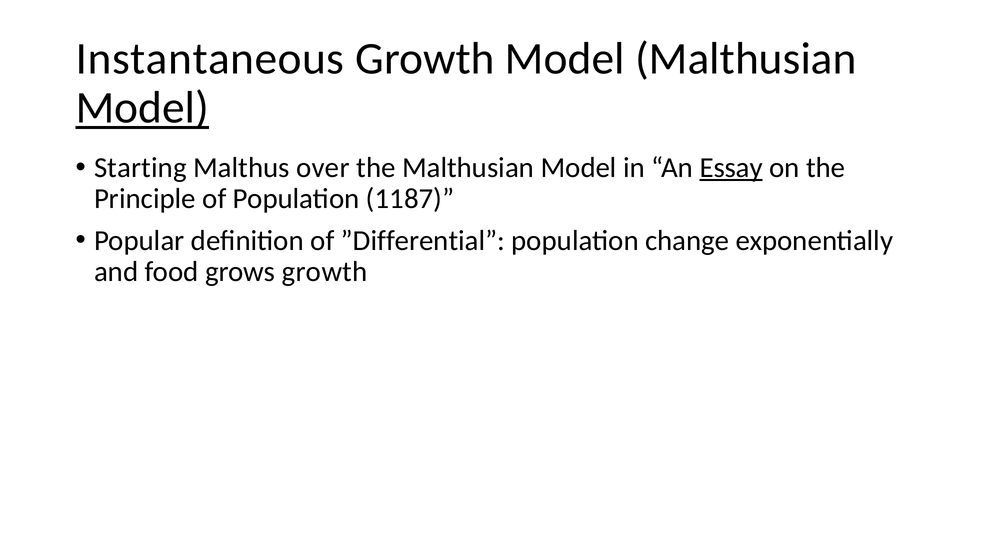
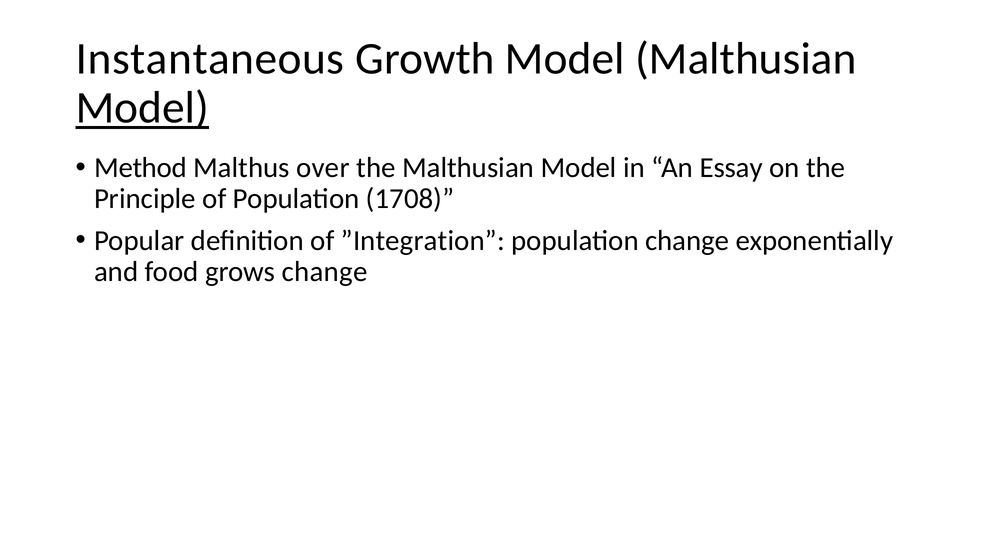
Starting: Starting -> Method
Essay underline: present -> none
1187: 1187 -> 1708
”Differential: ”Differential -> ”Integration
grows growth: growth -> change
